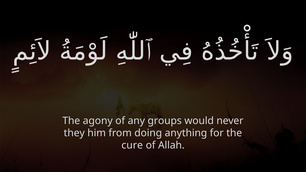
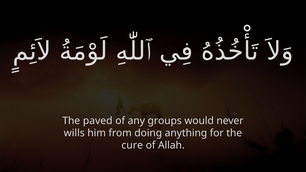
agony: agony -> paved
they: they -> wills
